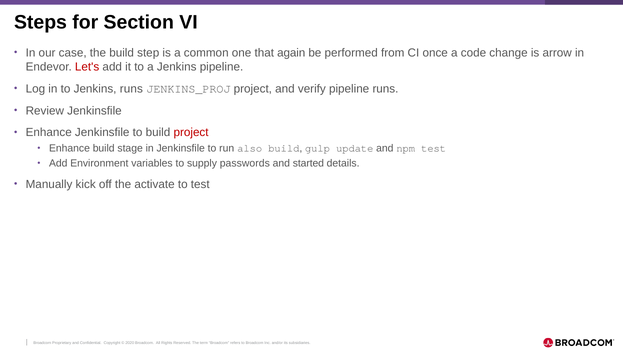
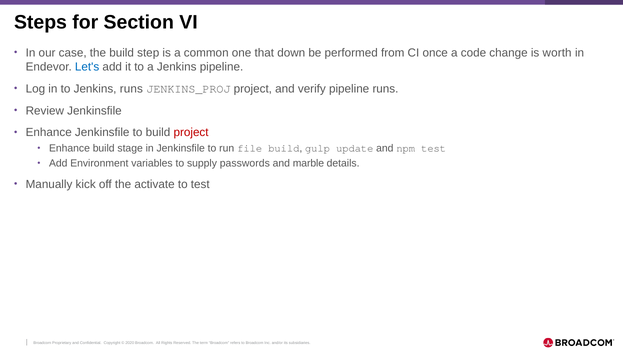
again: again -> down
arrow: arrow -> worth
Let's colour: red -> blue
also: also -> file
started: started -> marble
